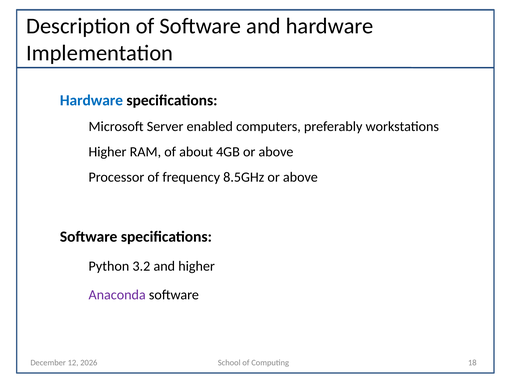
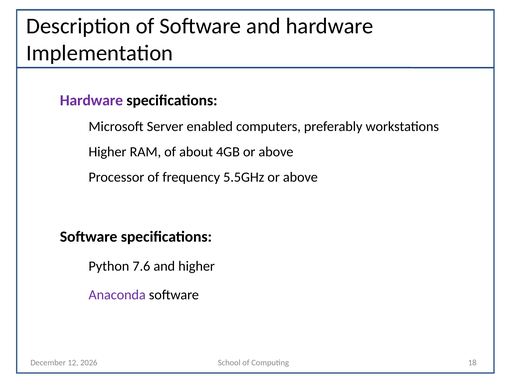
Hardware at (91, 100) colour: blue -> purple
8.5GHz: 8.5GHz -> 5.5GHz
3.2: 3.2 -> 7.6
